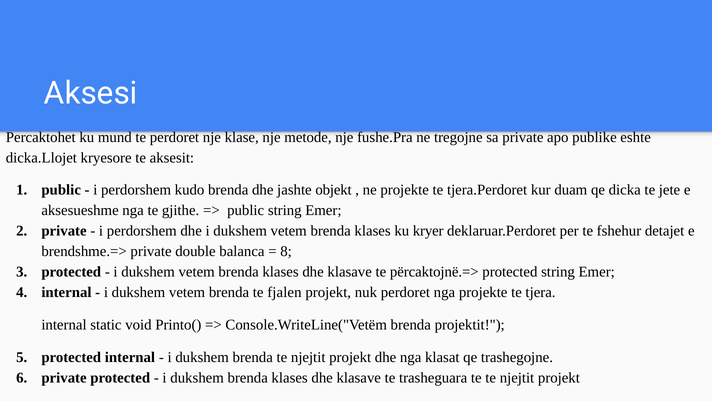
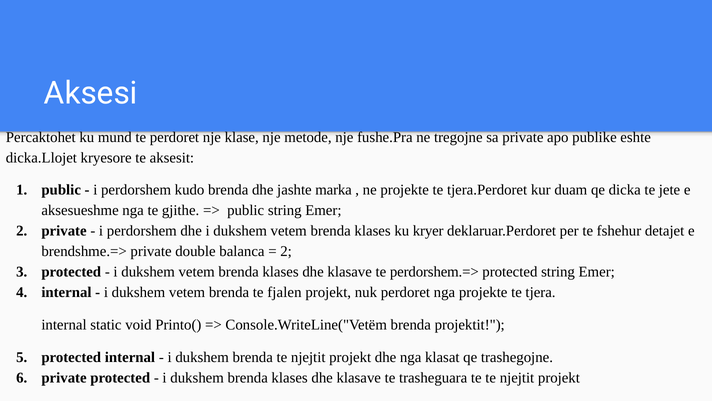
objekt: objekt -> marka
8 at (286, 251): 8 -> 2
përcaktojnë.=>: përcaktojnë.=> -> perdorshem.=>
